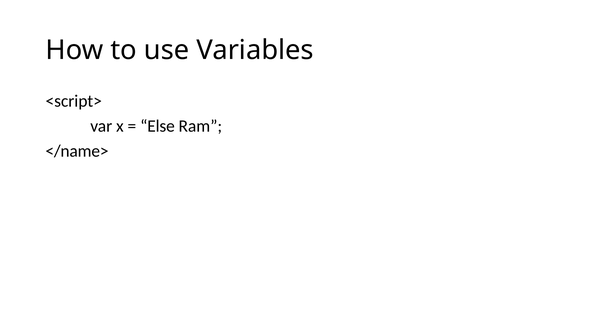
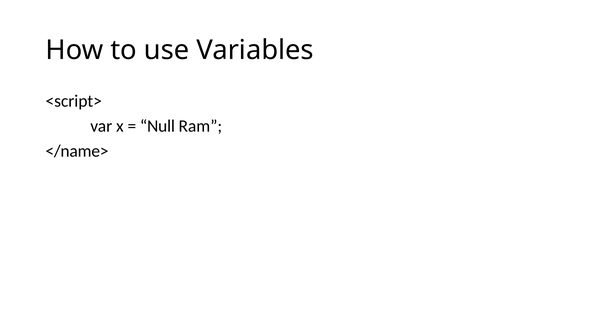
Else: Else -> Null
